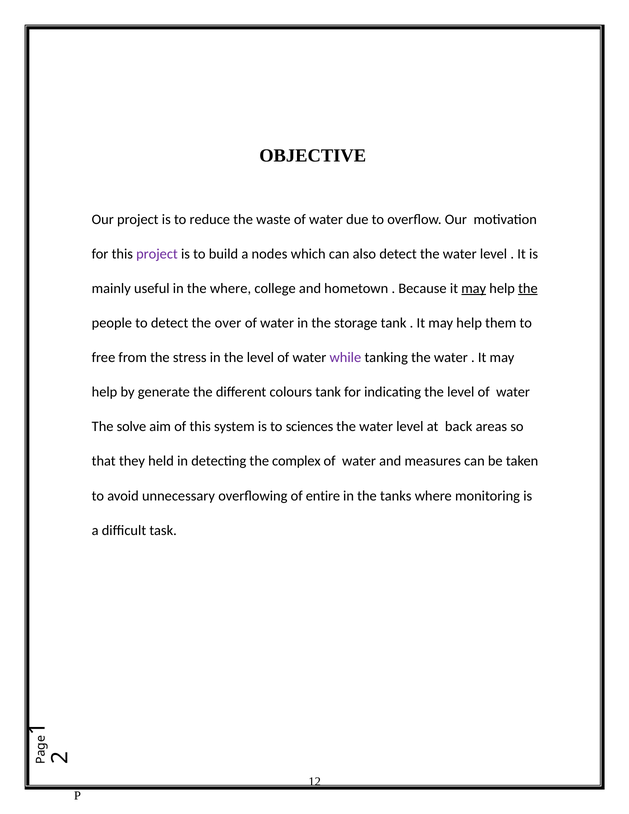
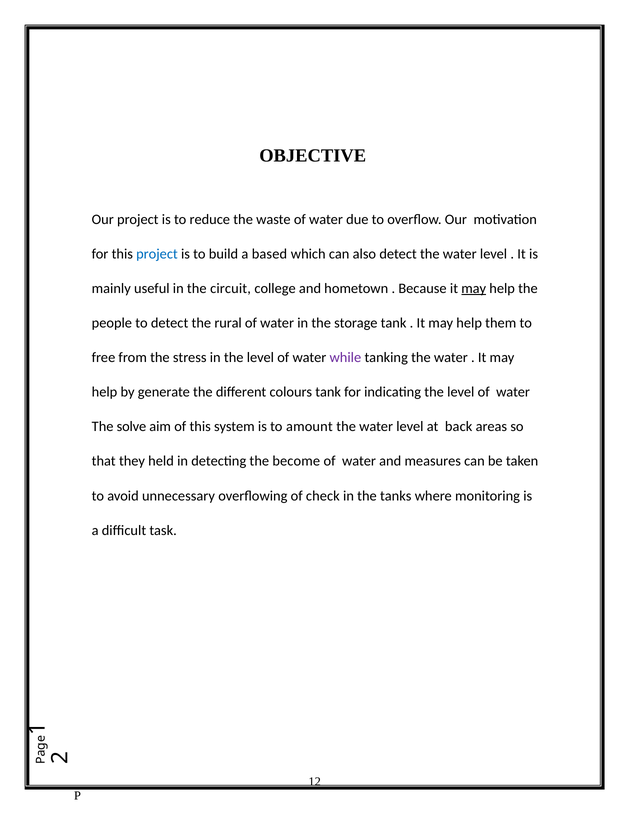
project at (157, 254) colour: purple -> blue
nodes: nodes -> based
the where: where -> circuit
the at (528, 288) underline: present -> none
over: over -> rural
sciences: sciences -> amount
complex: complex -> become
entire: entire -> check
